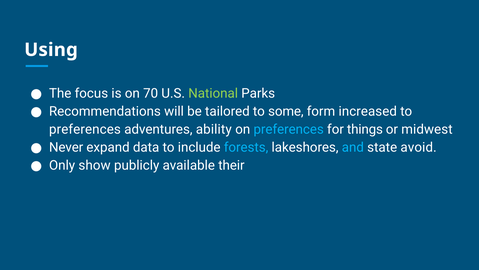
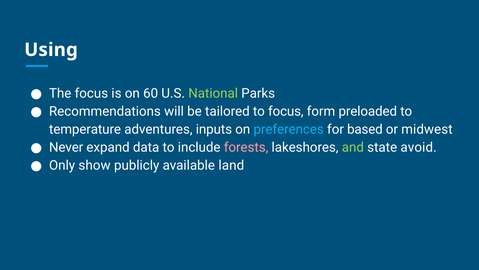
70: 70 -> 60
to some: some -> focus
increased: increased -> preloaded
preferences at (85, 129): preferences -> temperature
ability: ability -> inputs
things: things -> based
forests colour: light blue -> pink
and colour: light blue -> light green
their: their -> land
